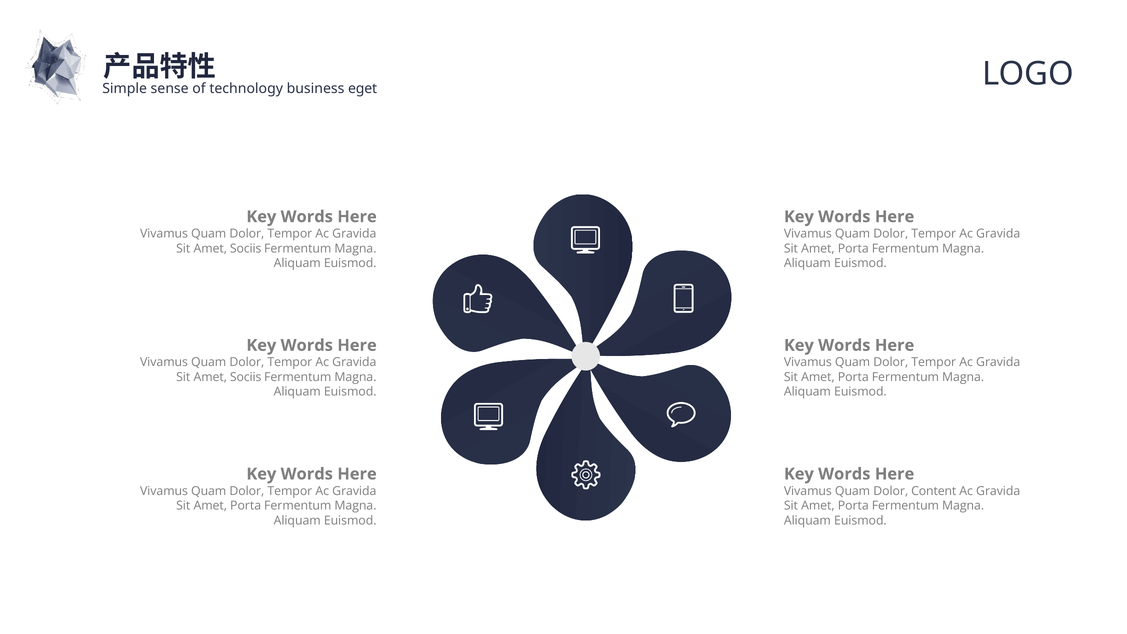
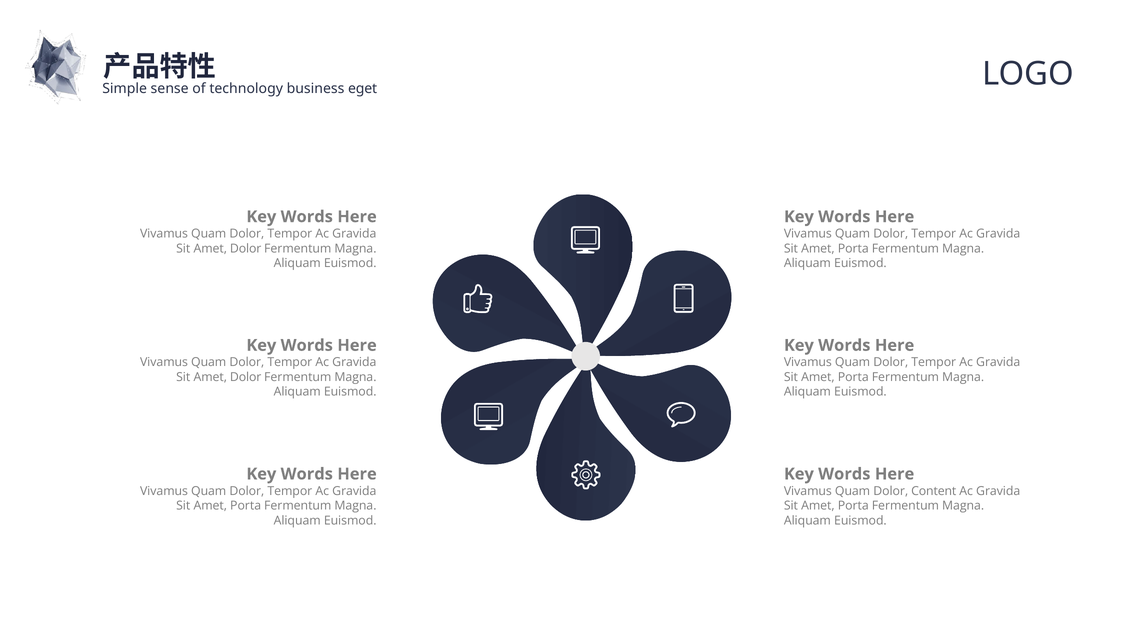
Sociis at (246, 248): Sociis -> Dolor
Sociis at (246, 377): Sociis -> Dolor
